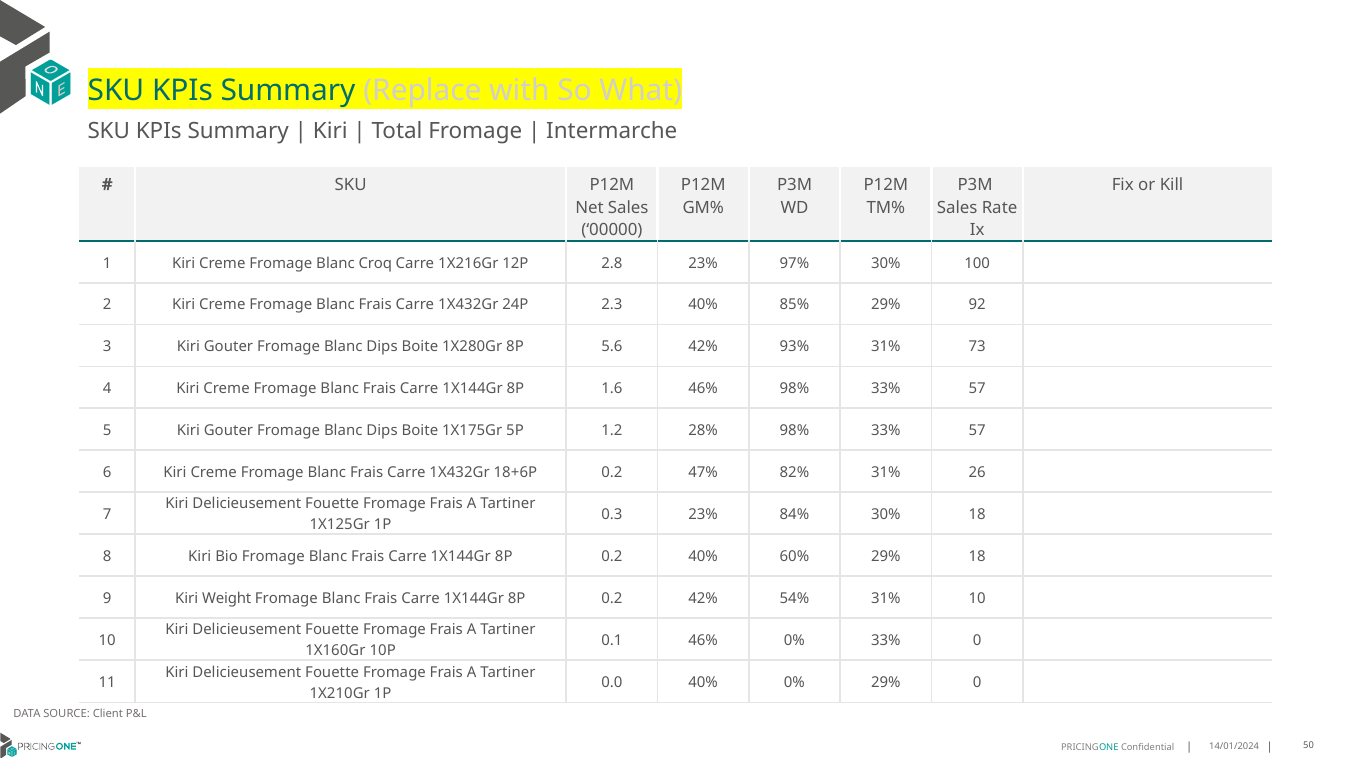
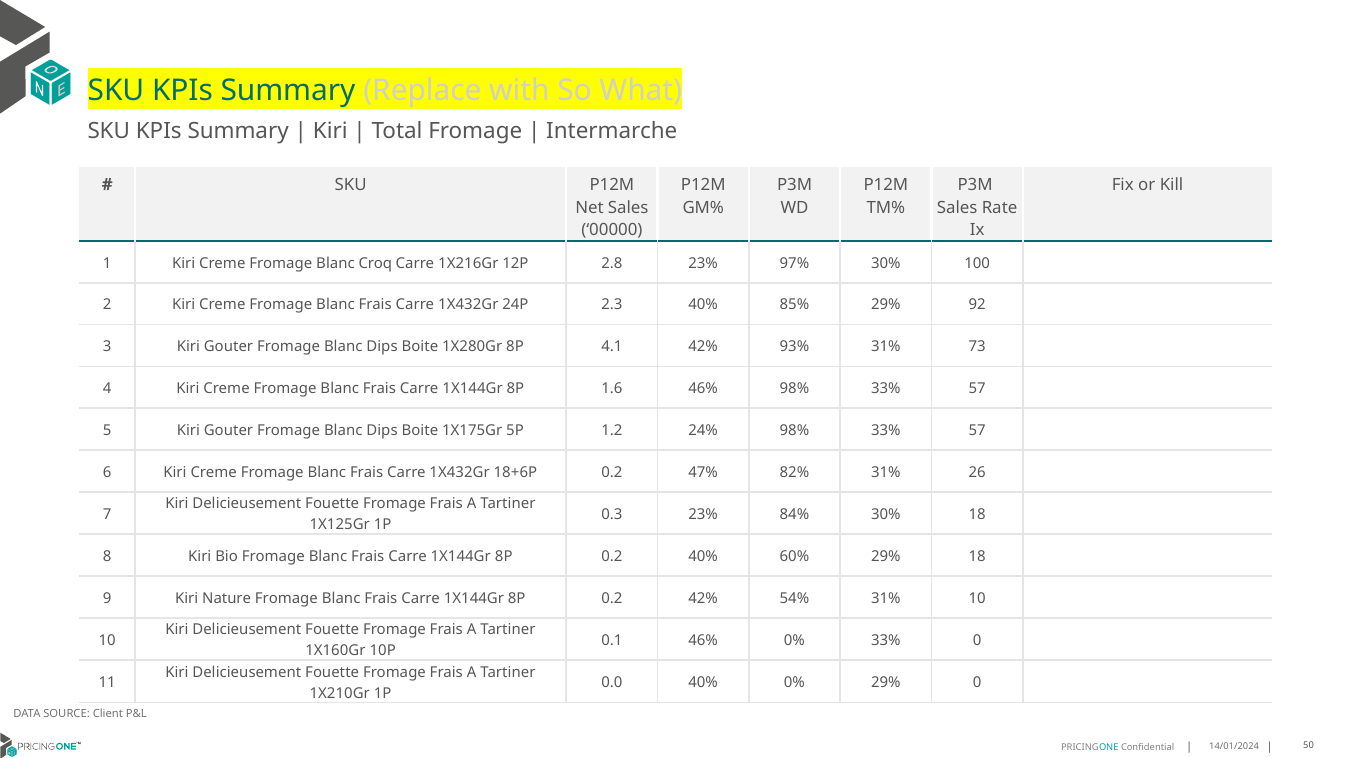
5.6: 5.6 -> 4.1
28%: 28% -> 24%
Weight: Weight -> Nature
